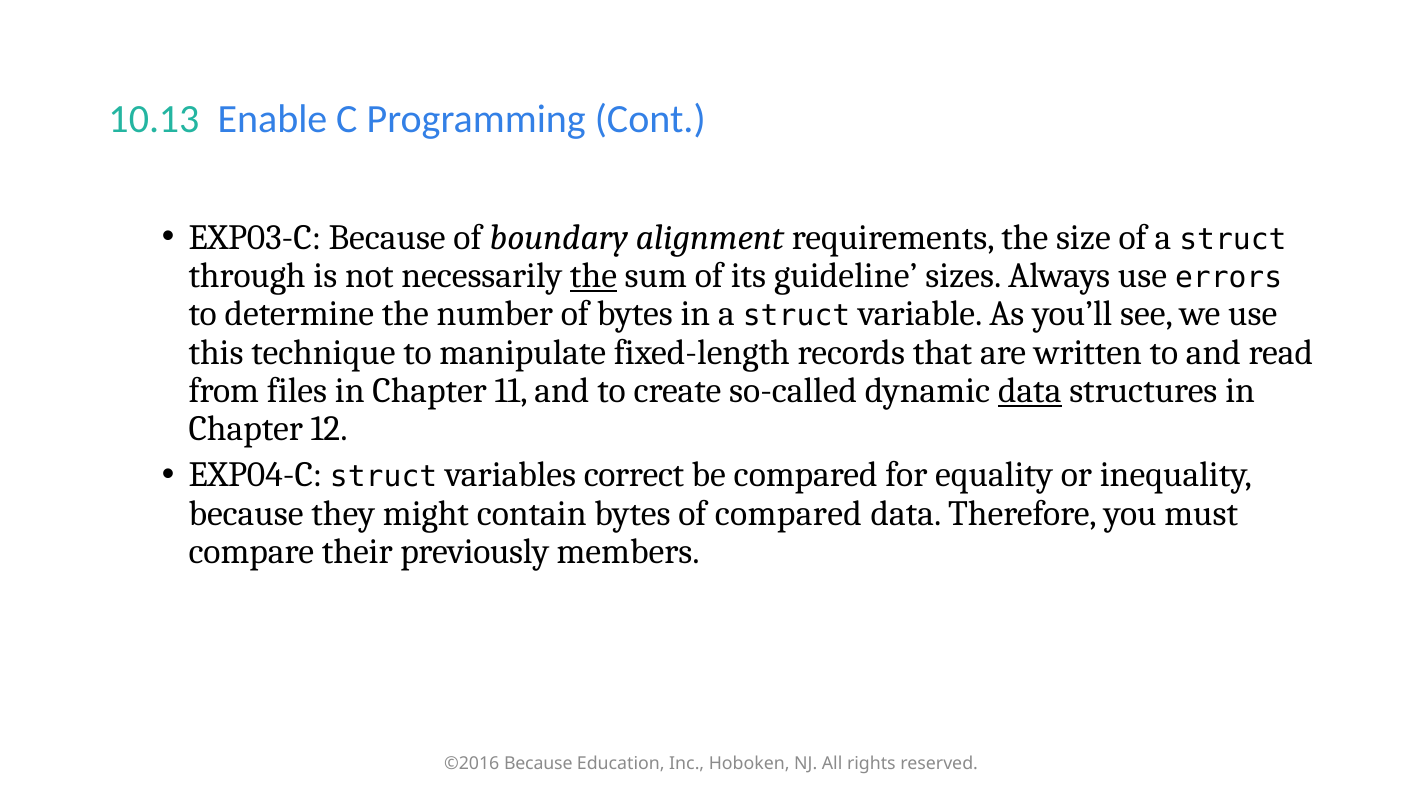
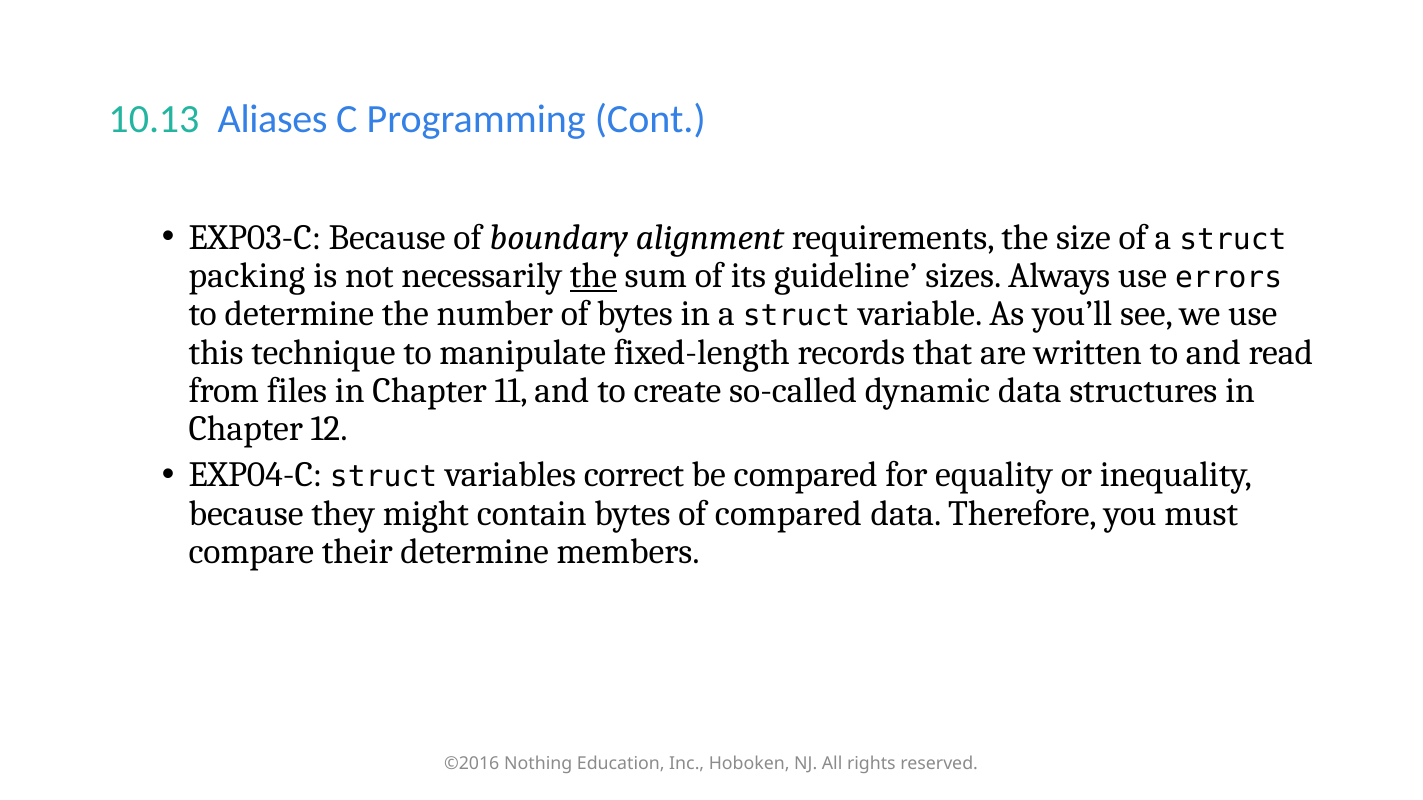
Enable: Enable -> Aliases
through: through -> packing
data at (1030, 391) underline: present -> none
their previously: previously -> determine
©2016 Because: Because -> Nothing
